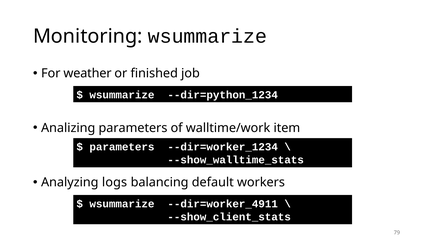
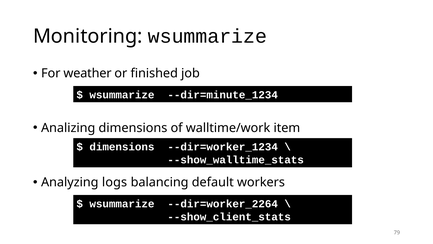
--dir=python_1234: --dir=python_1234 -> --dir=minute_1234
Analizing parameters: parameters -> dimensions
parameters at (122, 147): parameters -> dimensions
--dir=worker_4911: --dir=worker_4911 -> --dir=worker_2264
